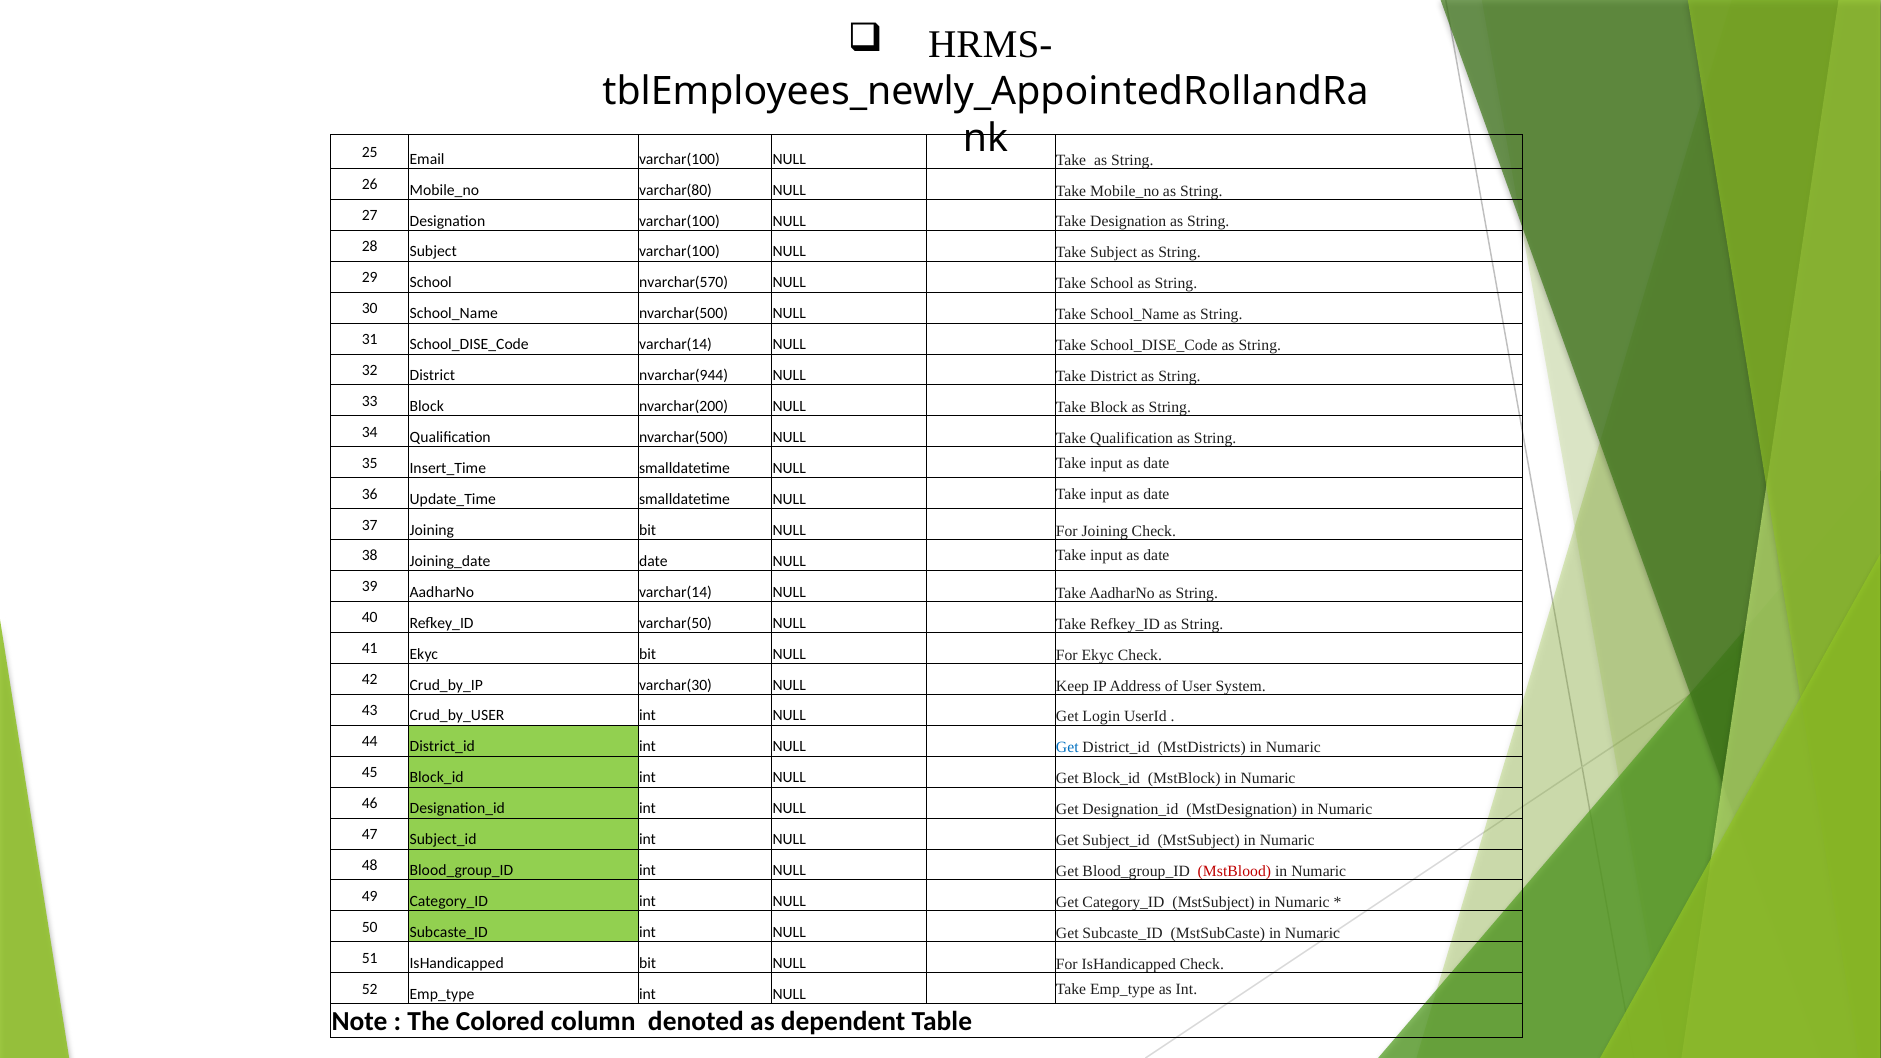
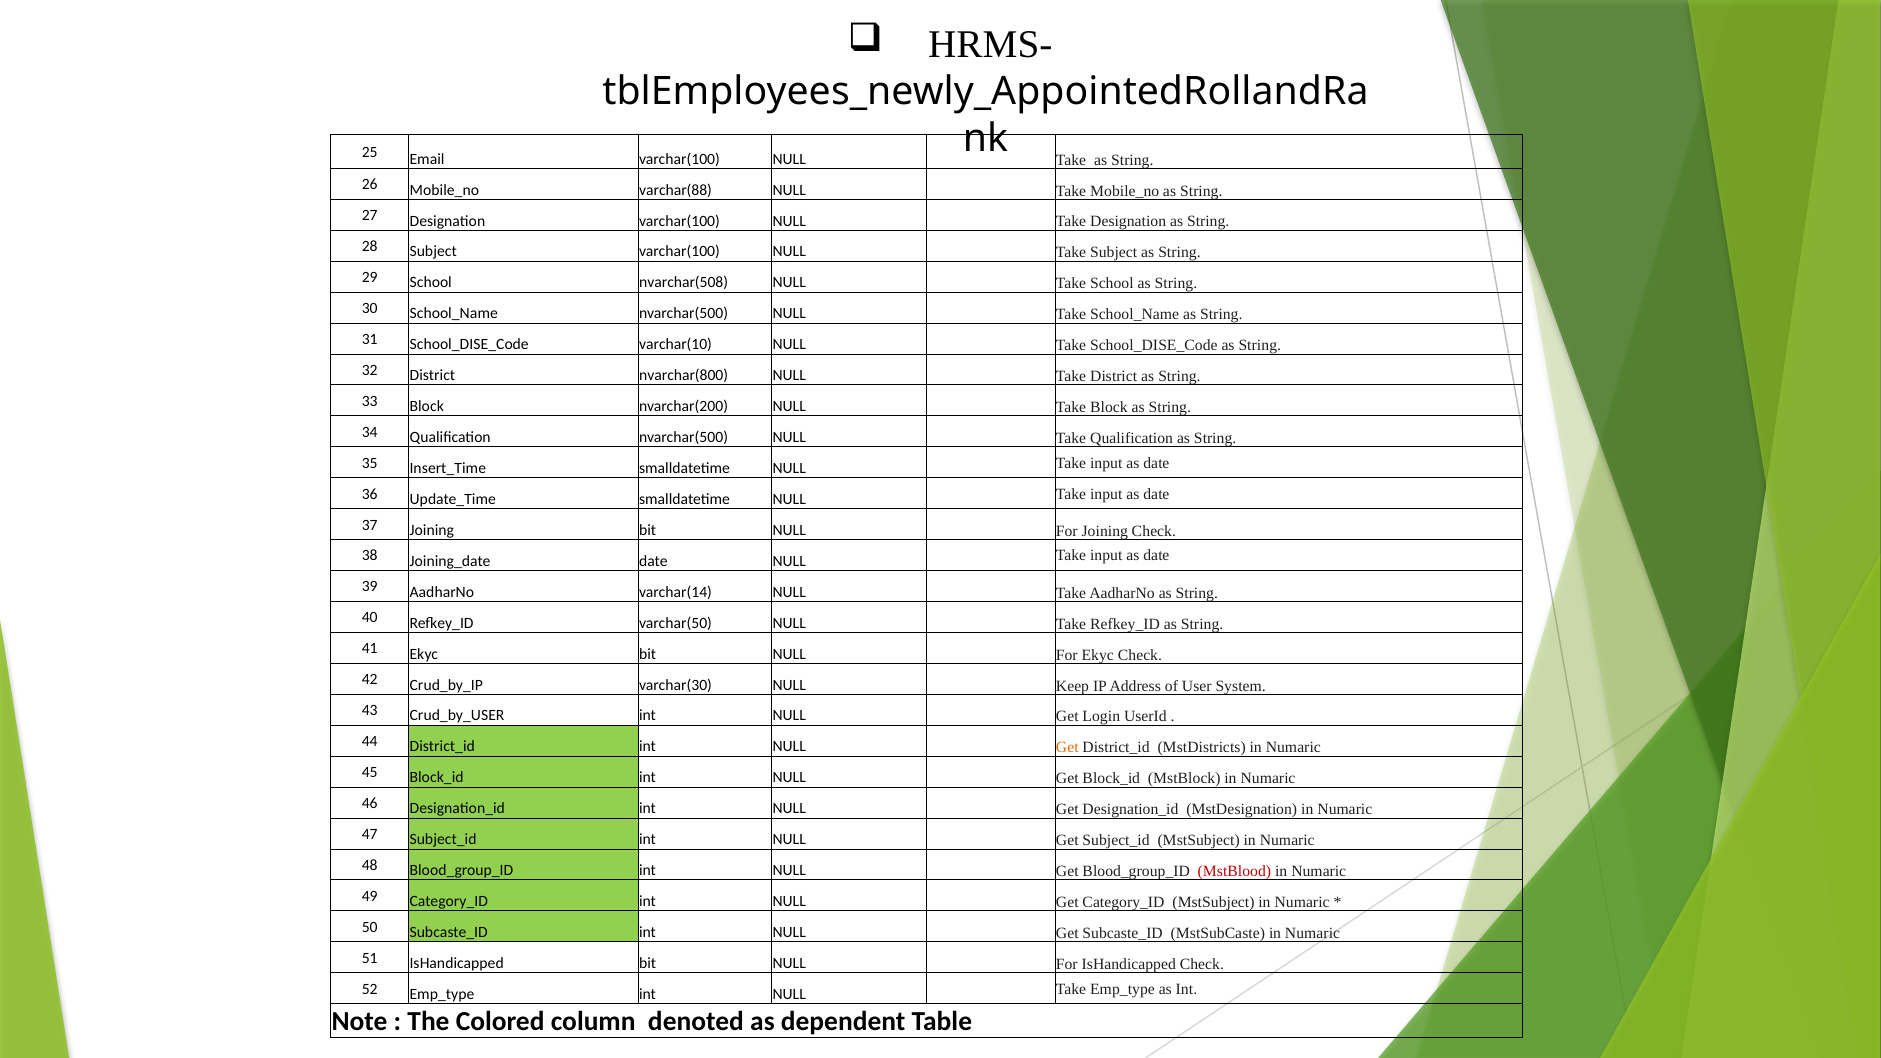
varchar(80: varchar(80 -> varchar(88
nvarchar(570: nvarchar(570 -> nvarchar(508
varchar(14 at (676, 345): varchar(14 -> varchar(10
nvarchar(944: nvarchar(944 -> nvarchar(800
Get at (1067, 748) colour: blue -> orange
